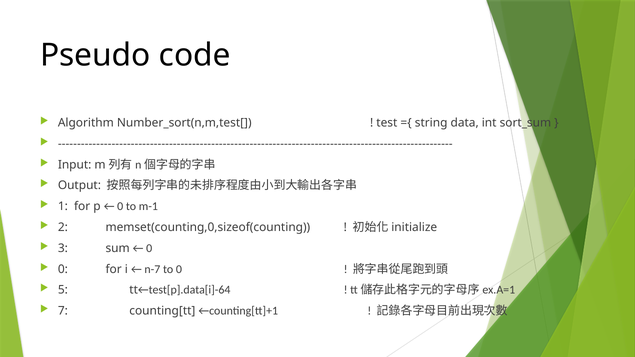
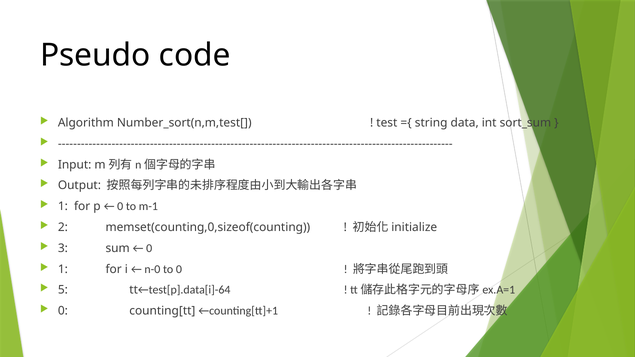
0 at (63, 269): 0 -> 1
n-7: n-7 -> n-0
7 at (63, 311): 7 -> 0
